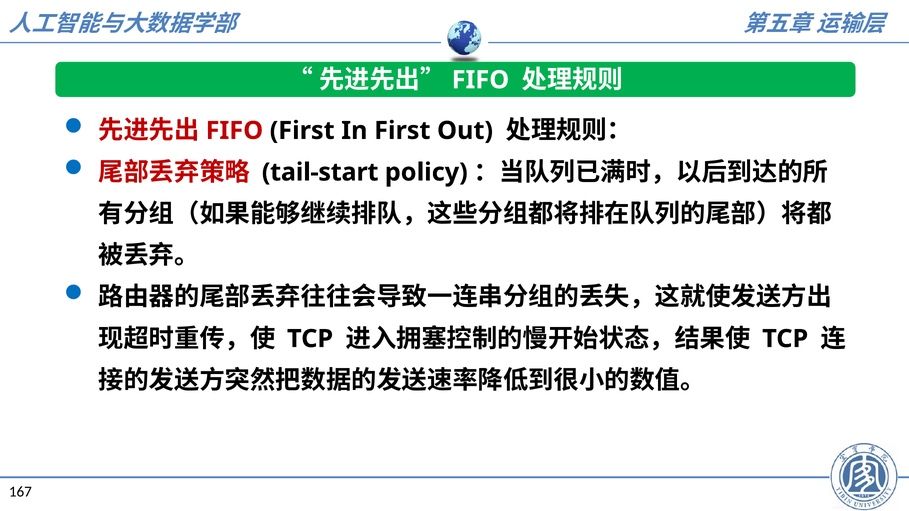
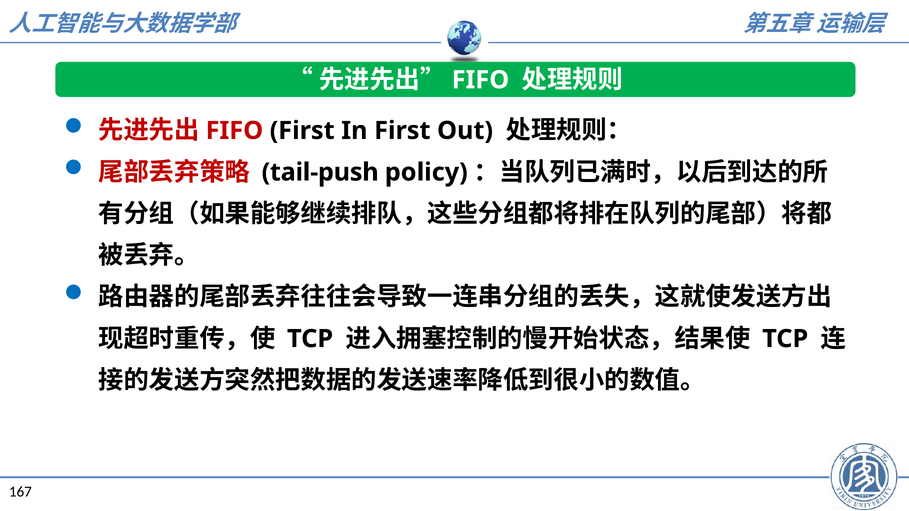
tail-start: tail-start -> tail-push
